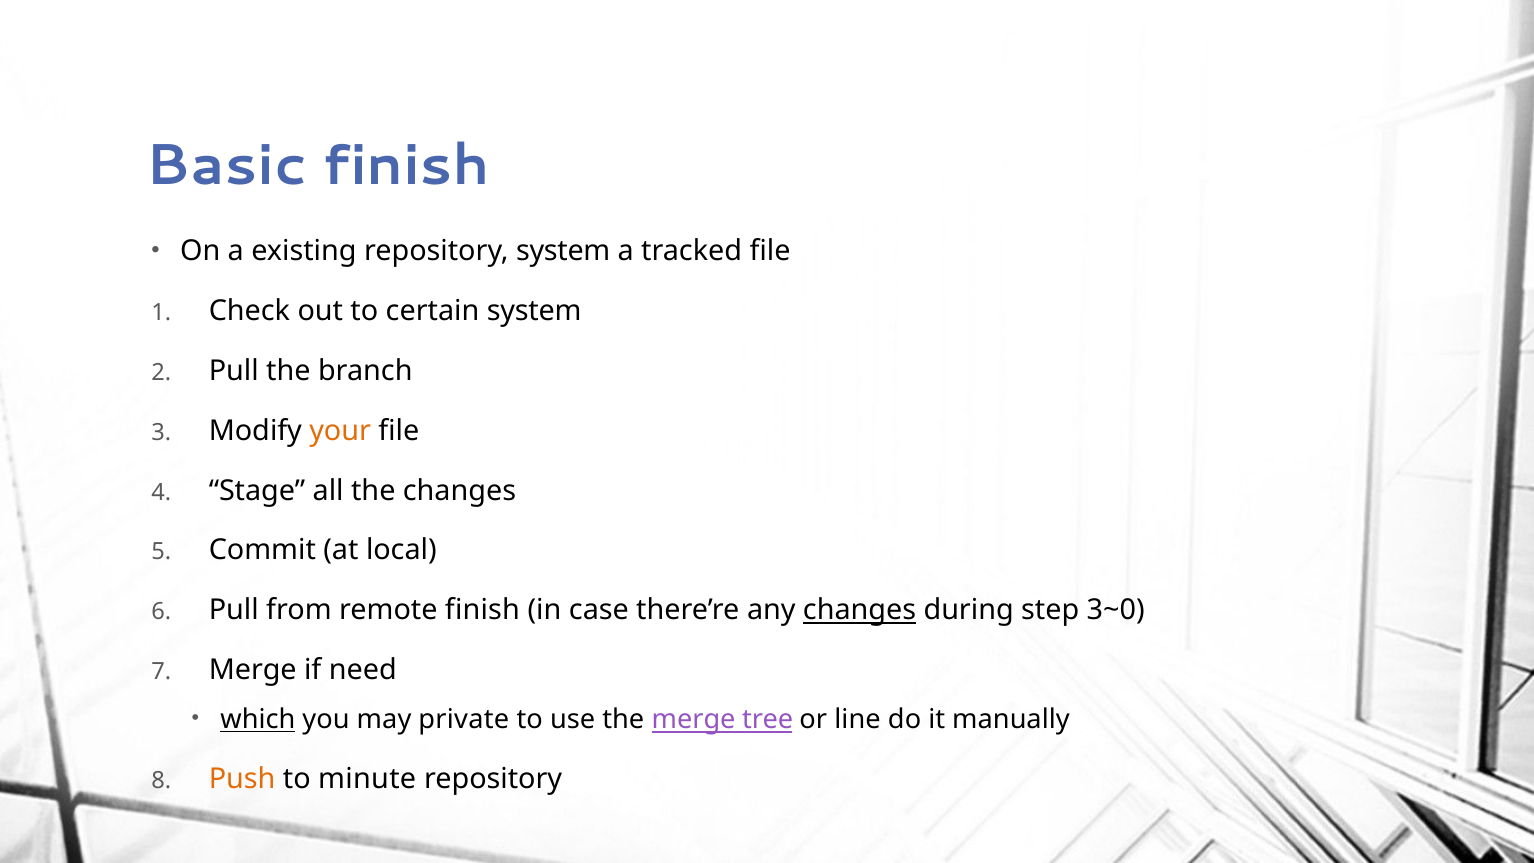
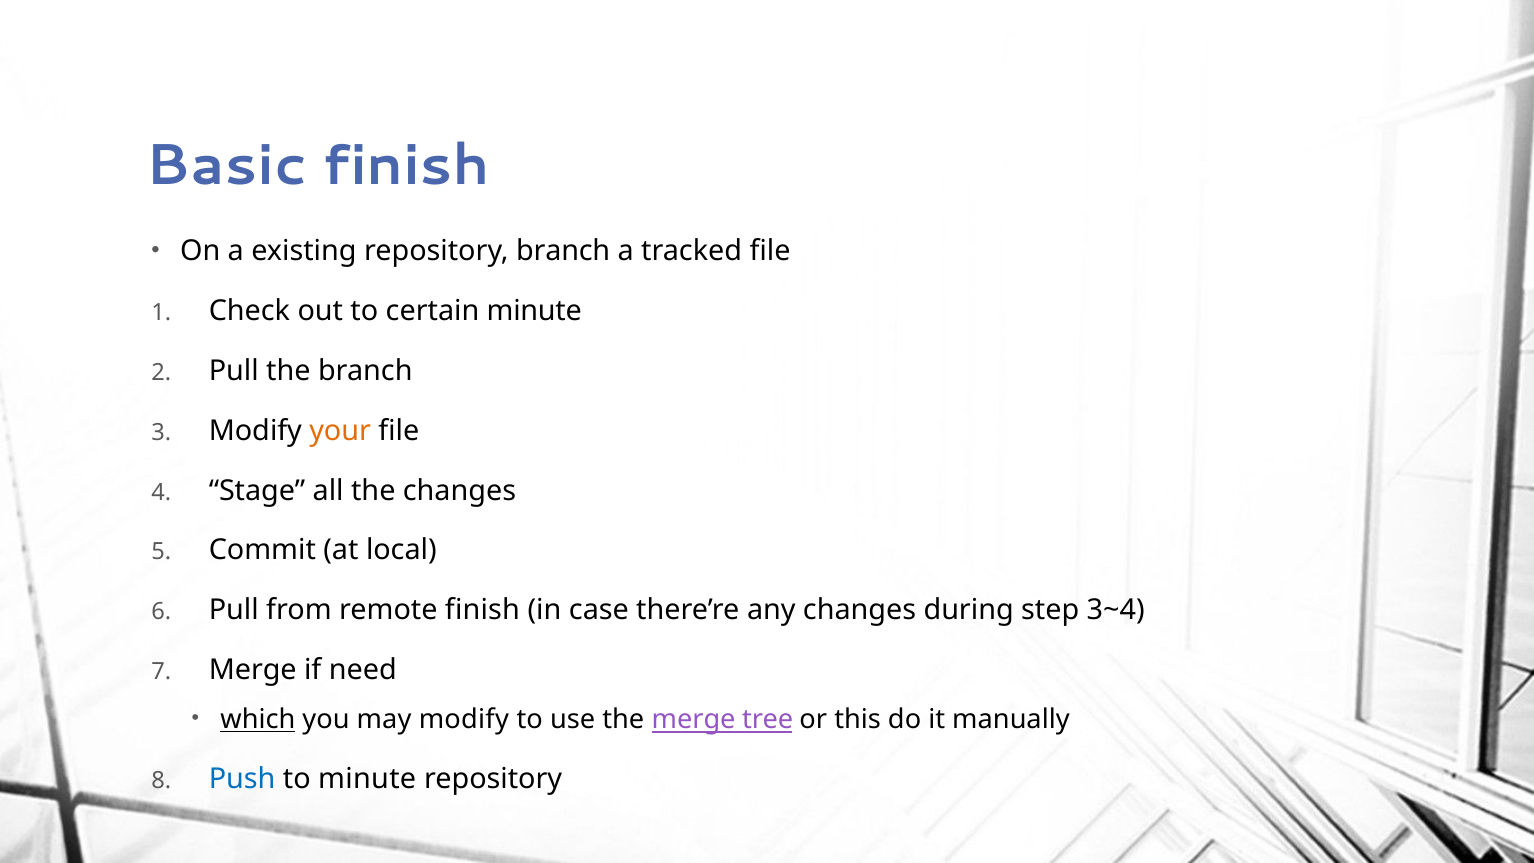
repository system: system -> branch
certain system: system -> minute
changes at (860, 610) underline: present -> none
3~0: 3~0 -> 3~4
may private: private -> modify
line: line -> this
Push colour: orange -> blue
